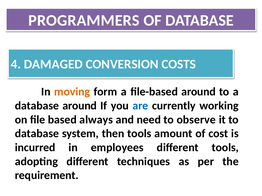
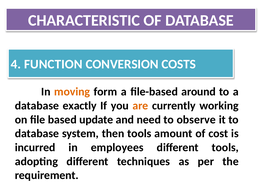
PROGRAMMERS: PROGRAMMERS -> CHARACTERISTIC
DAMAGED: DAMAGED -> FUNCTION
database around: around -> exactly
are colour: blue -> orange
always: always -> update
